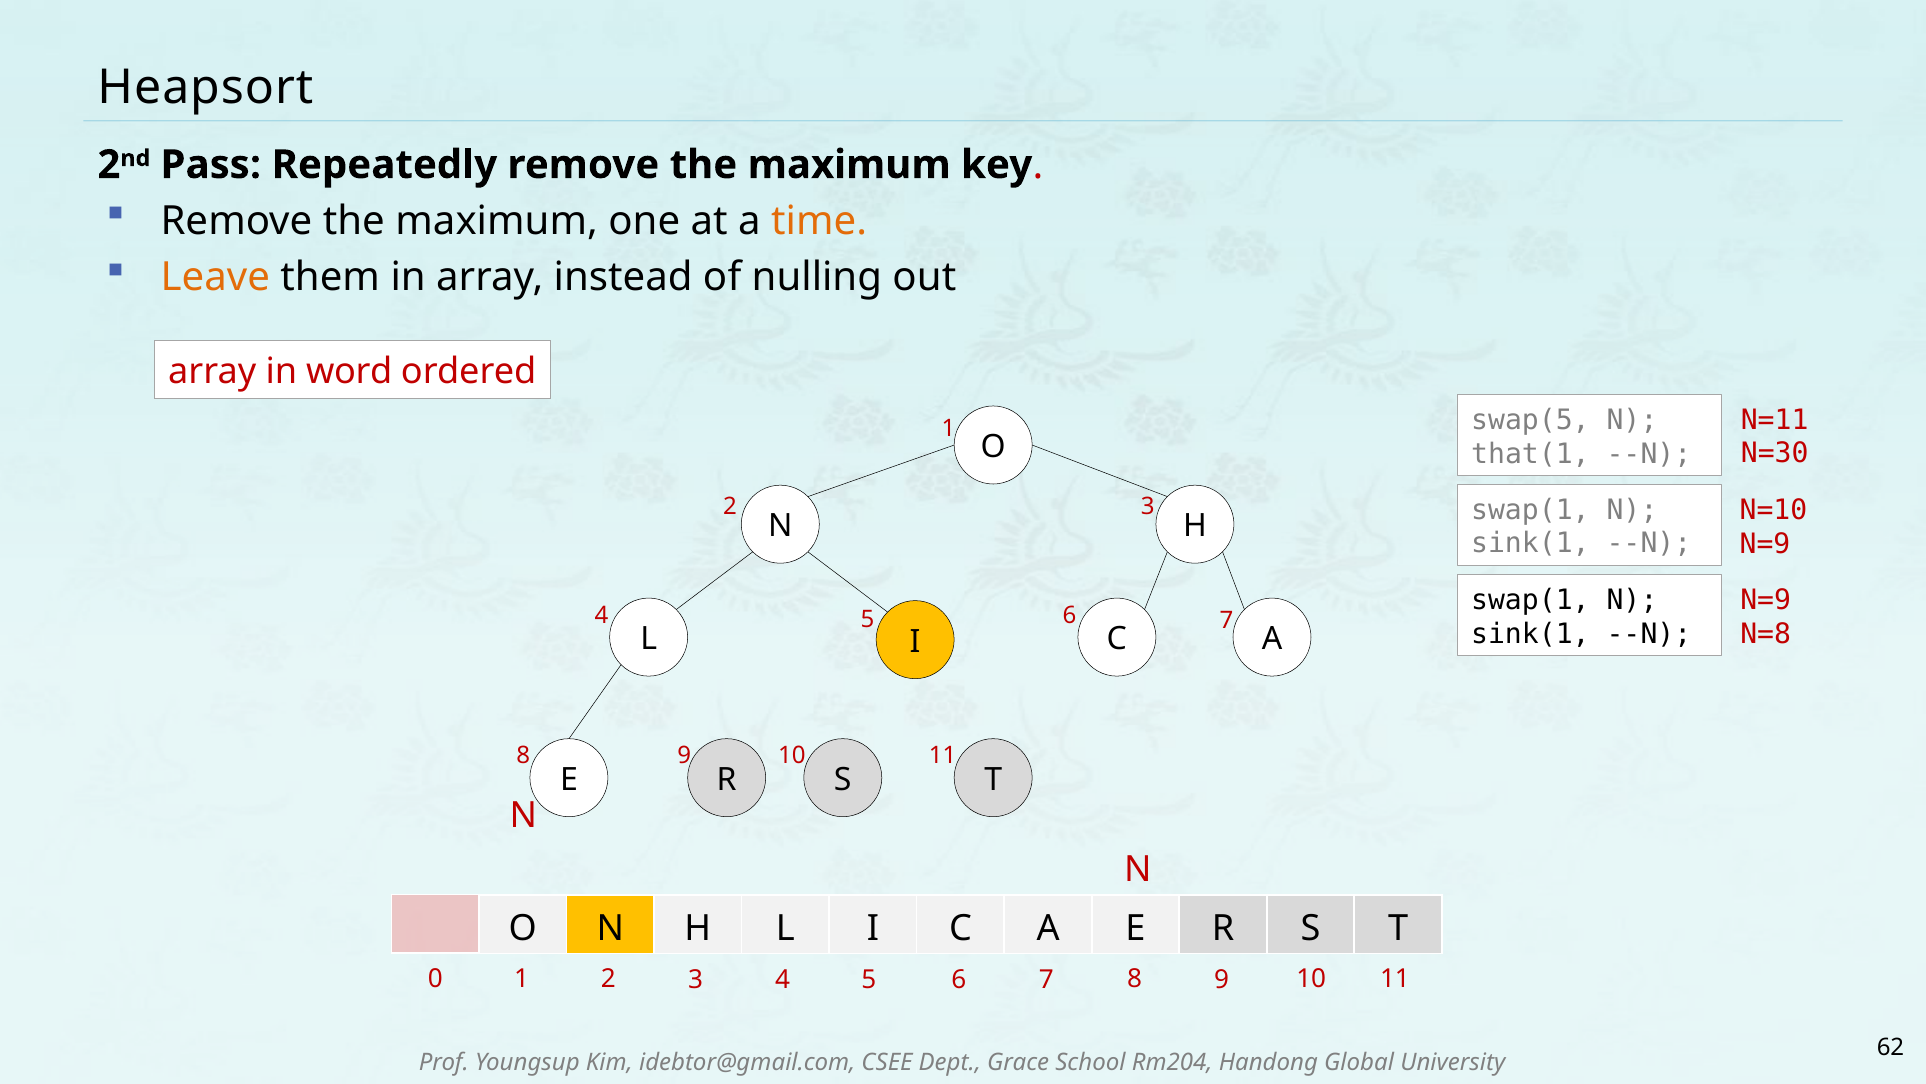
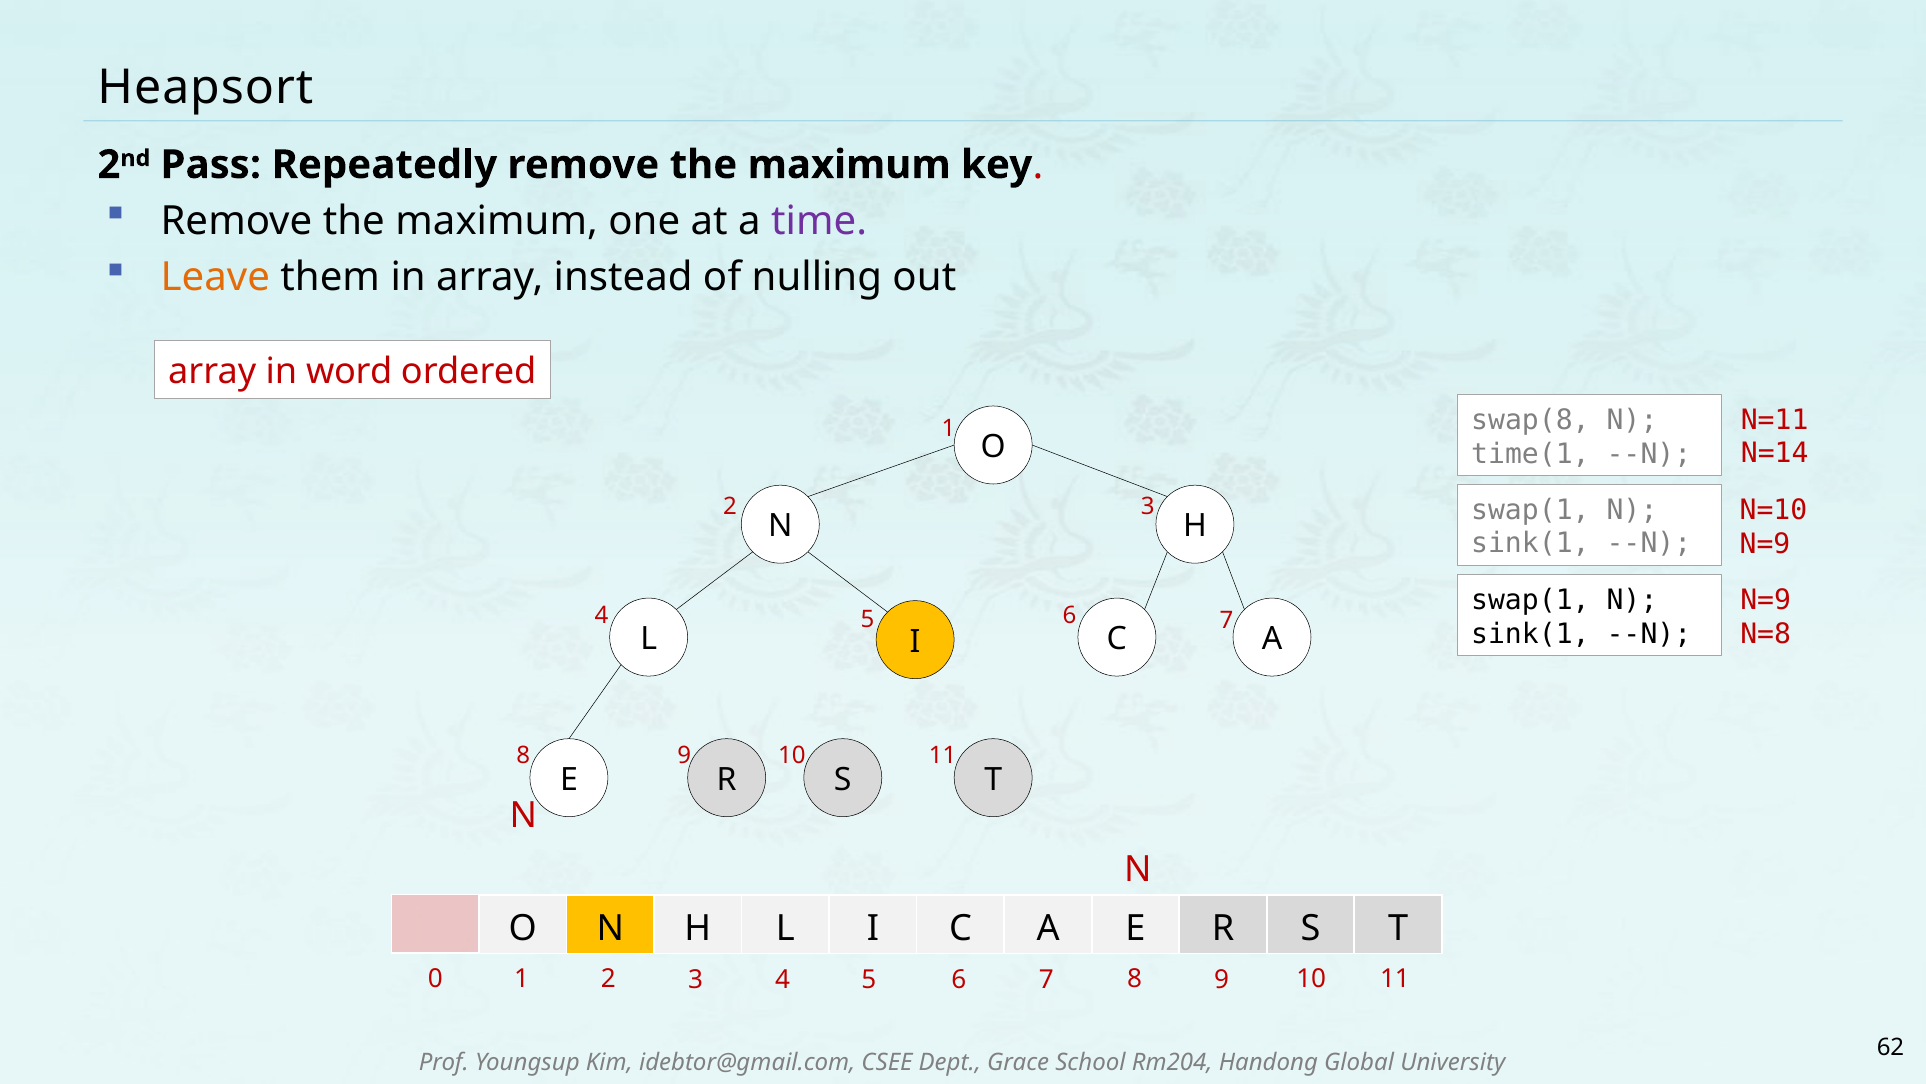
time colour: orange -> purple
swap(5: swap(5 -> swap(8
that(1: that(1 -> time(1
N=30: N=30 -> N=14
